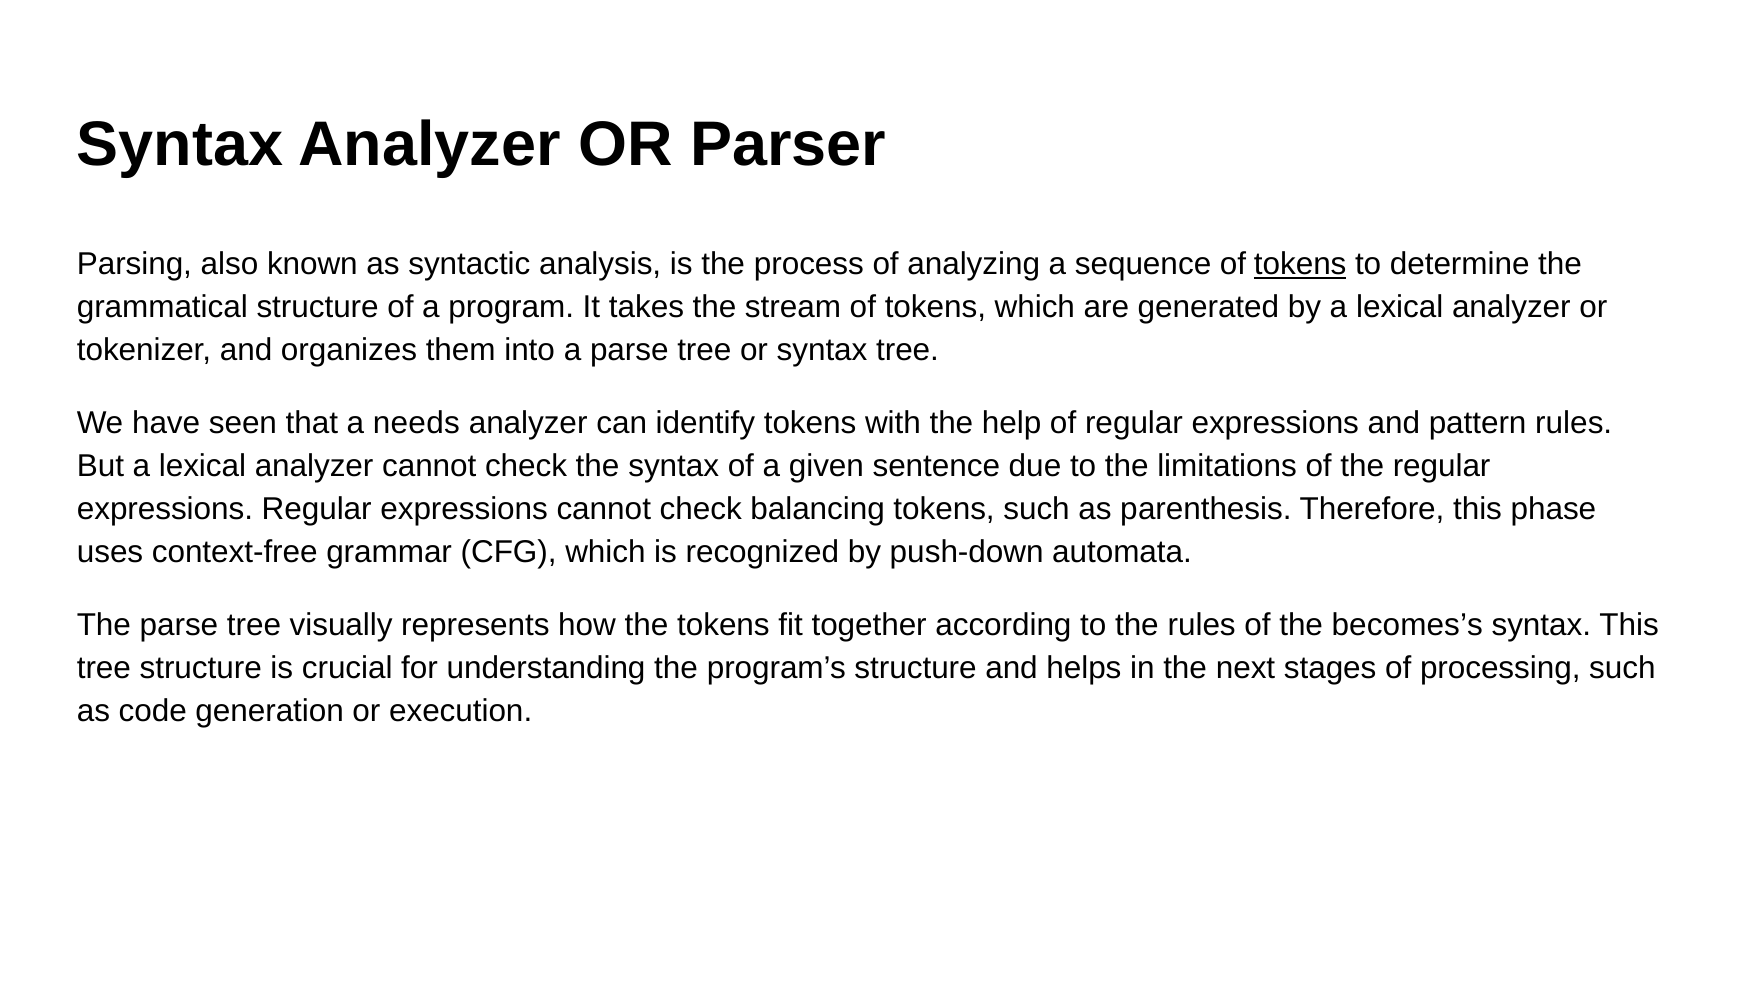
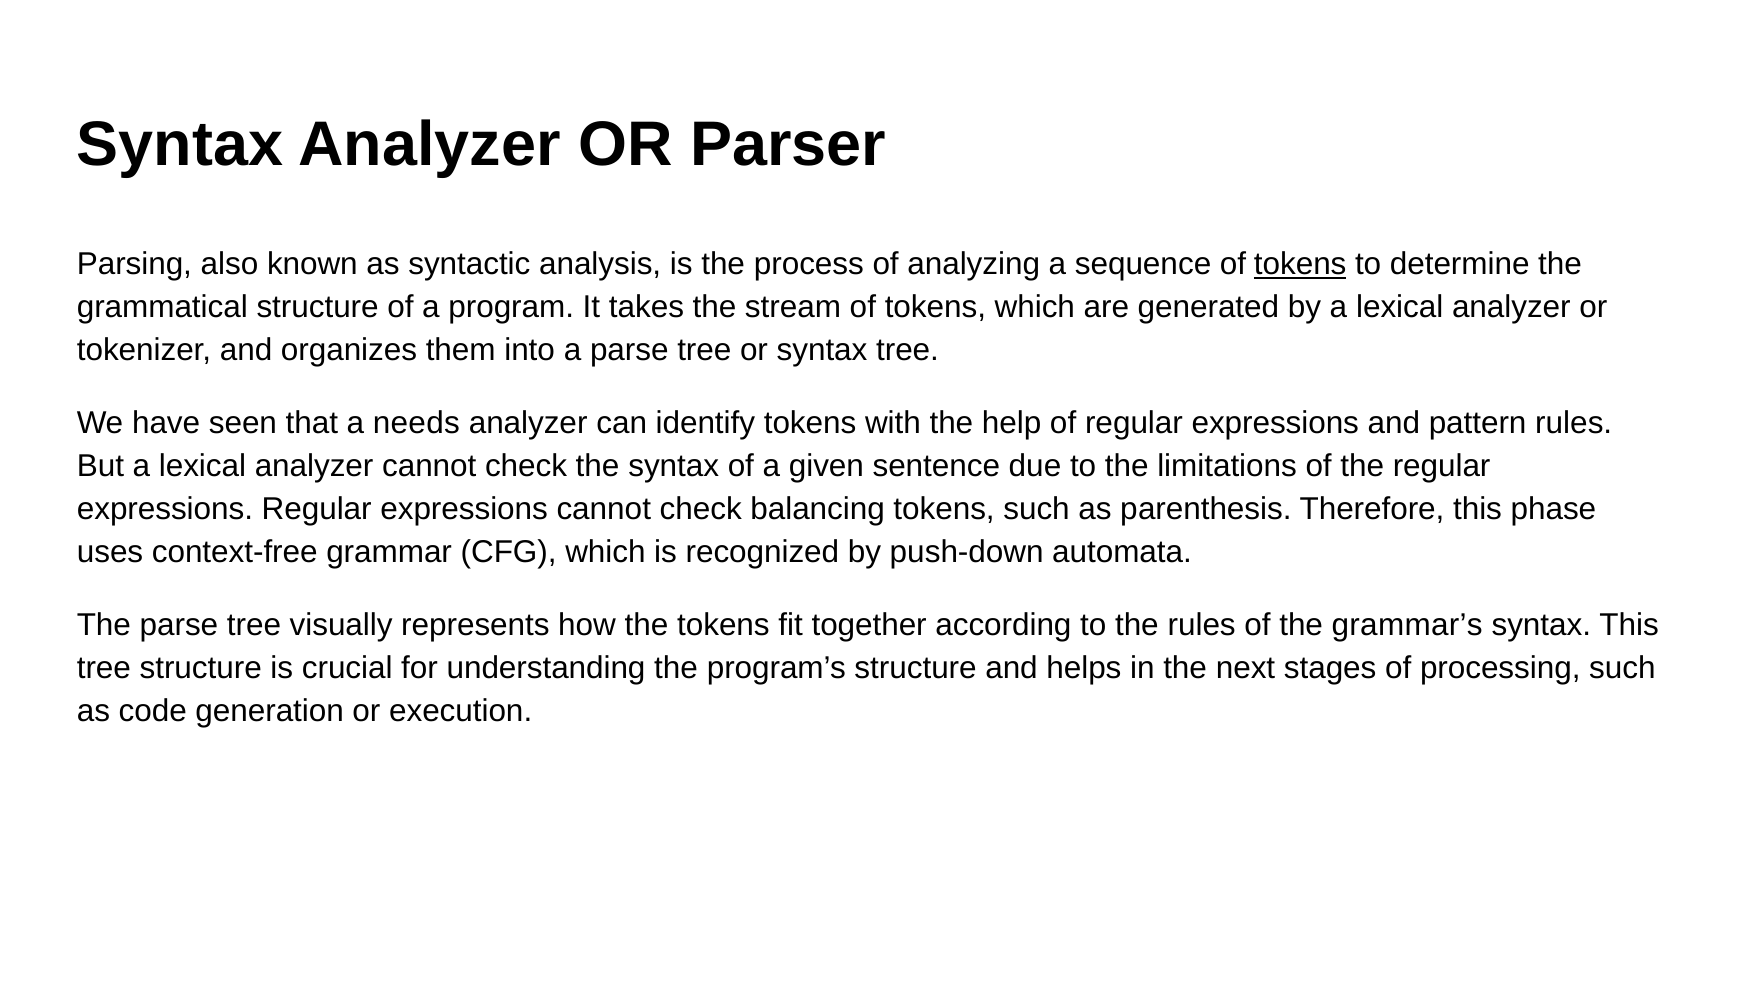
becomes’s: becomes’s -> grammar’s
